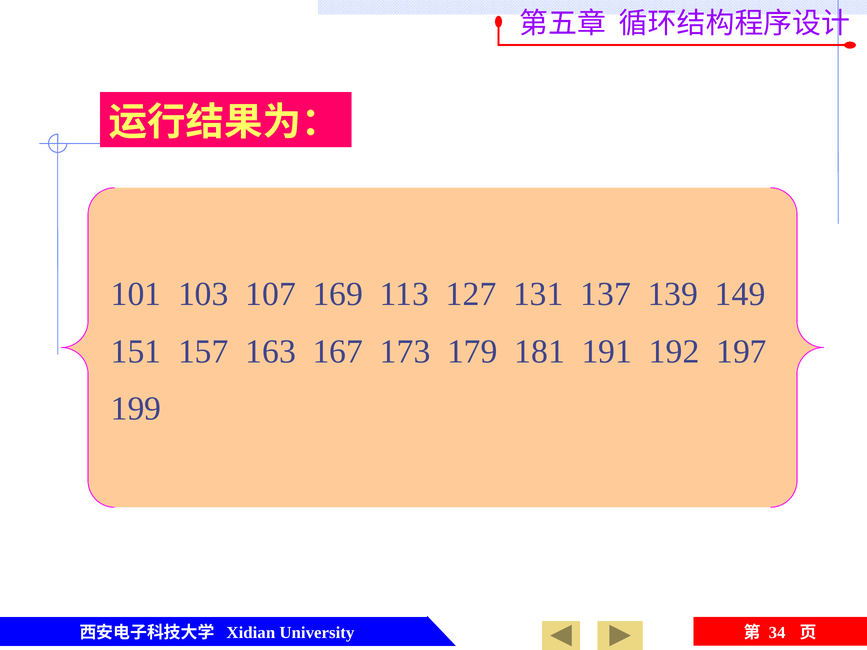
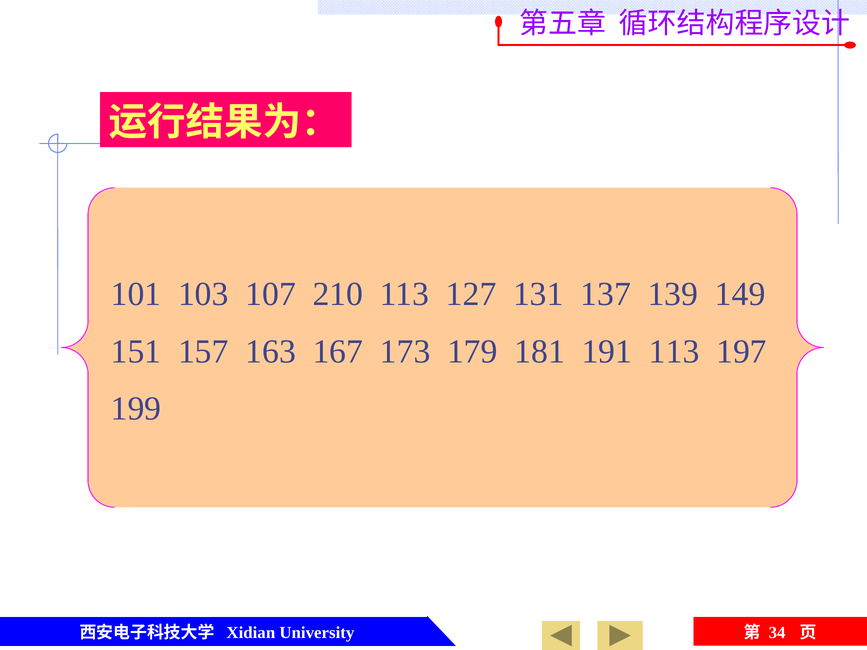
169: 169 -> 210
191 192: 192 -> 113
